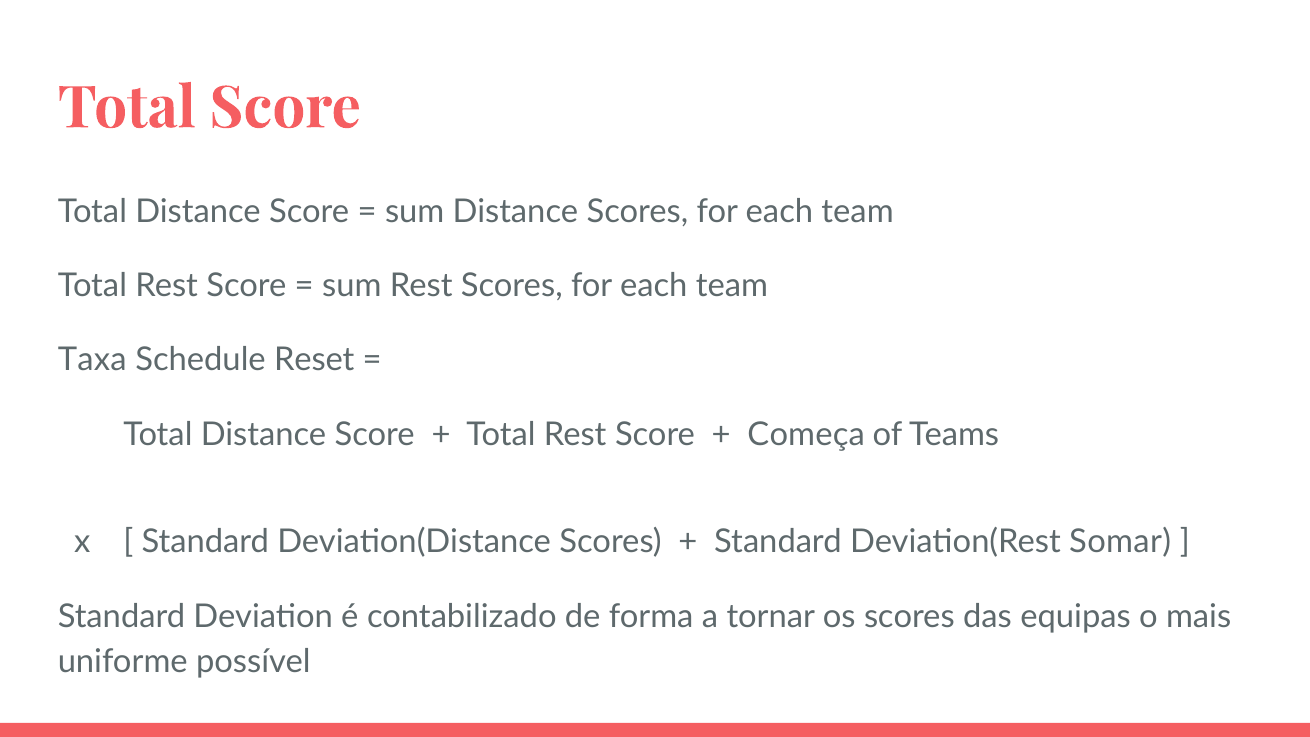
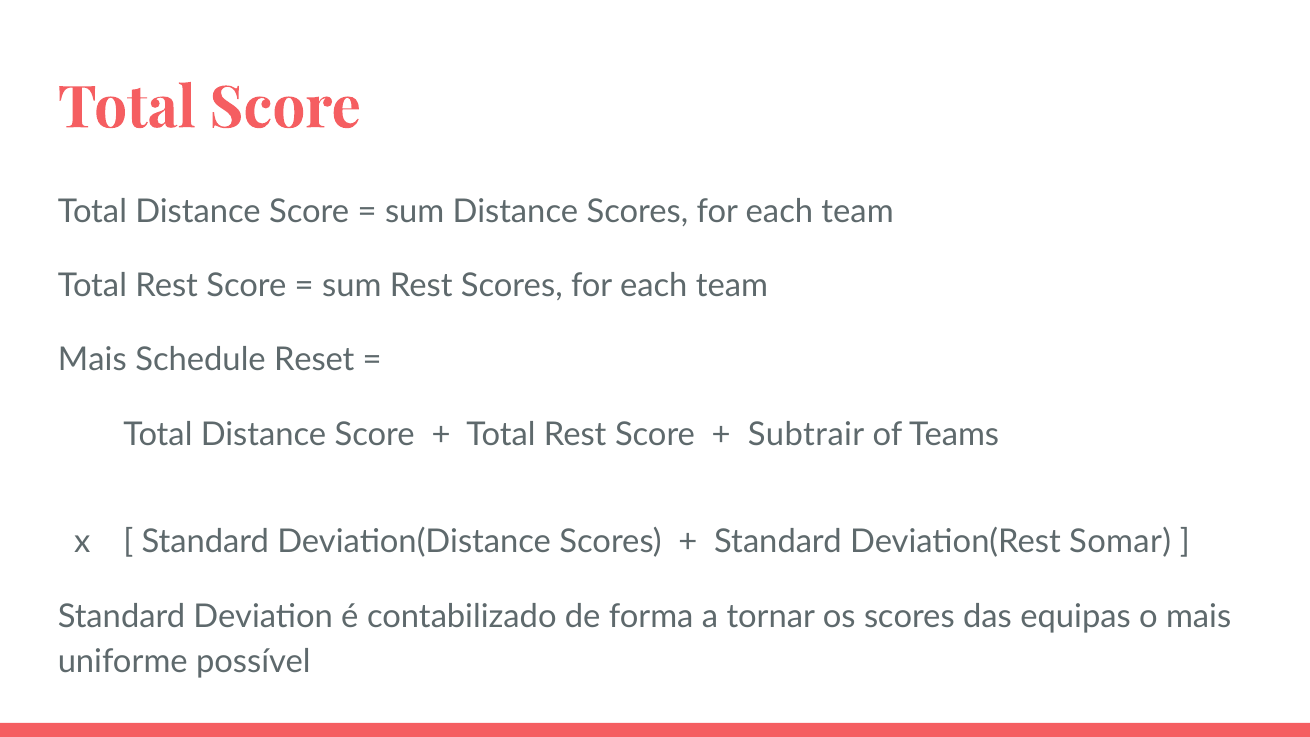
Taxa at (92, 360): Taxa -> Mais
Começa: Começa -> Subtrair
